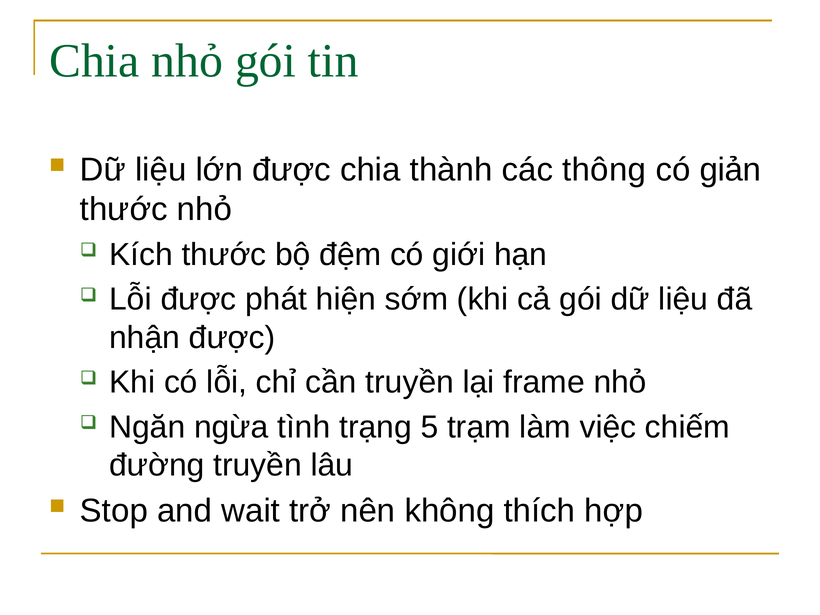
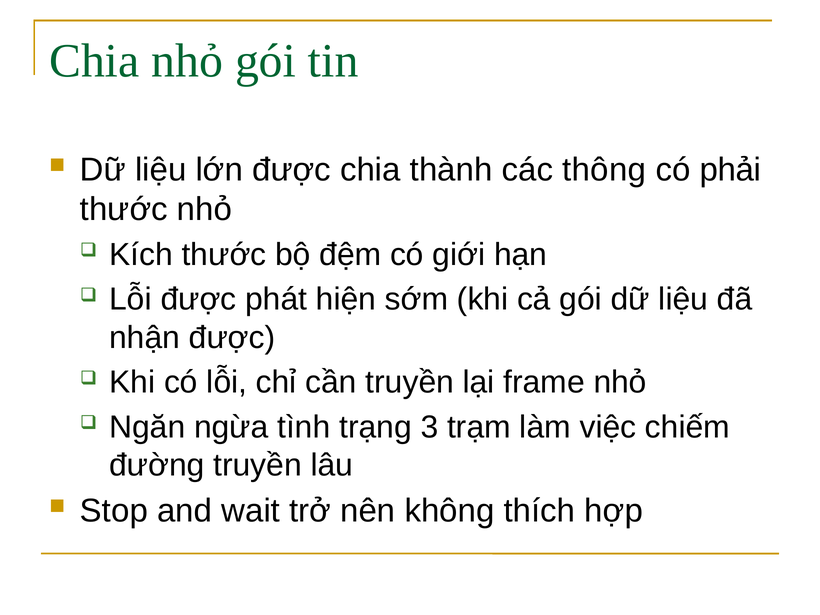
giản: giản -> phải
5: 5 -> 3
